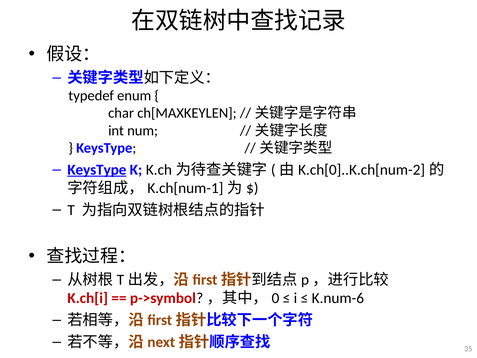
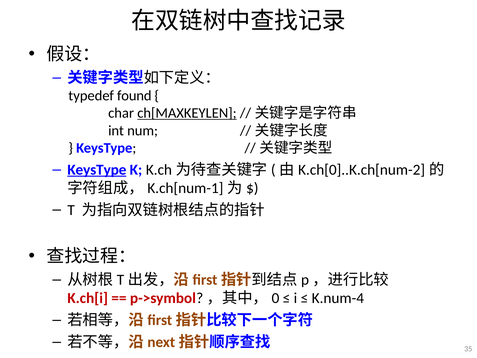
enum: enum -> found
ch[MAXKEYLEN underline: none -> present
K.num-6: K.num-6 -> K.num-4
